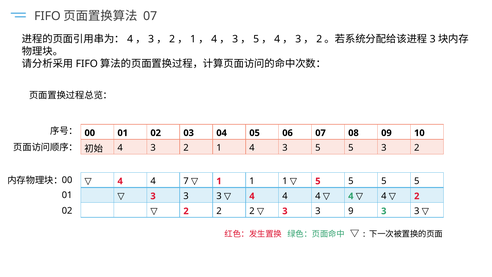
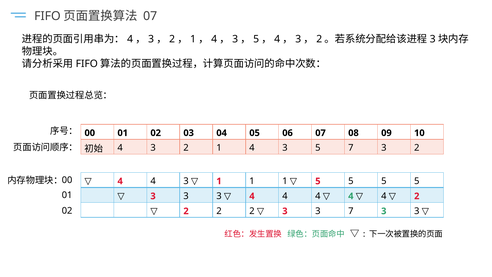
3 5 5: 5 -> 7
7 at (186, 181): 7 -> 3
3 9: 9 -> 7
